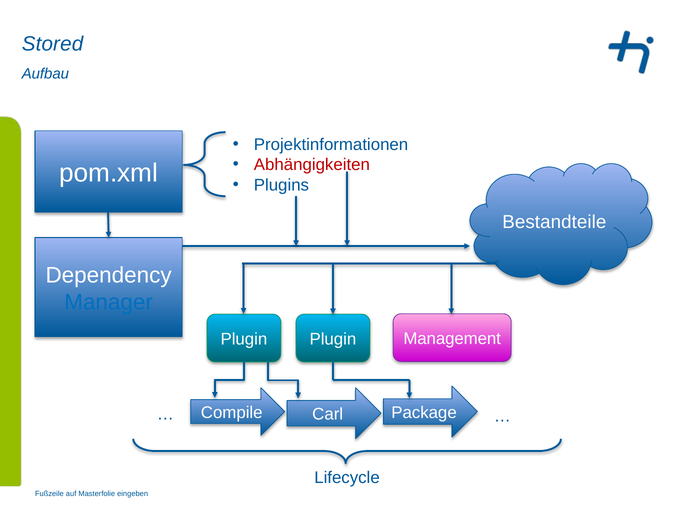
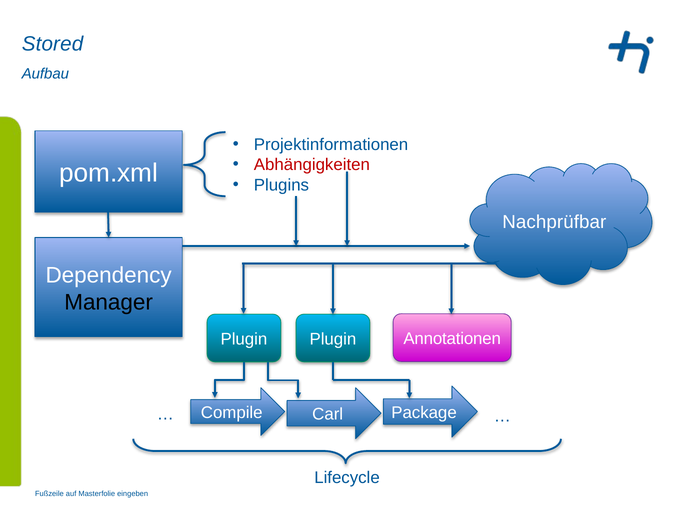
Bestandteile: Bestandteile -> Nachprüfbar
Manager colour: blue -> black
Management: Management -> Annotationen
